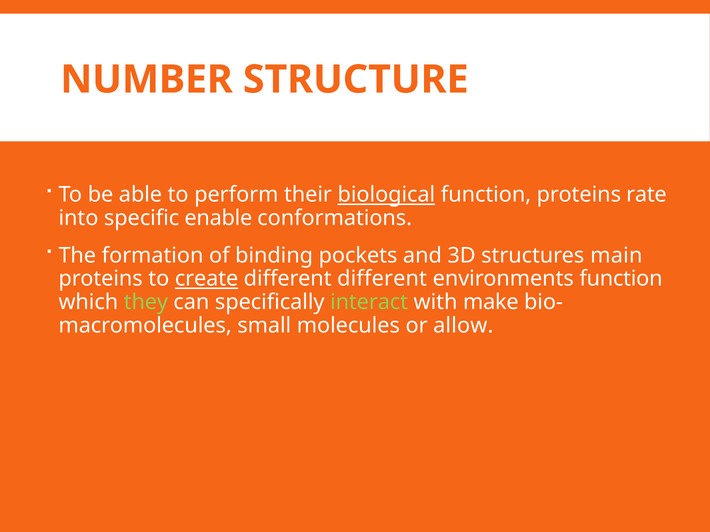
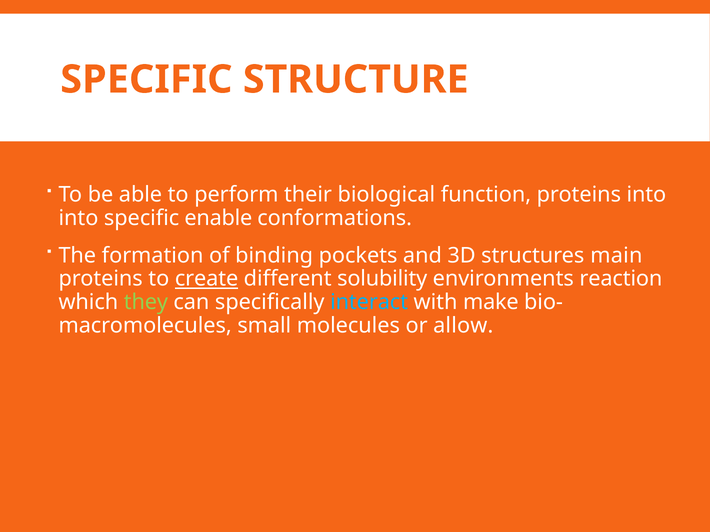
NUMBER at (147, 80): NUMBER -> SPECIFIC
biological underline: present -> none
proteins rate: rate -> into
different different: different -> solubility
environments function: function -> reaction
interact colour: light green -> light blue
